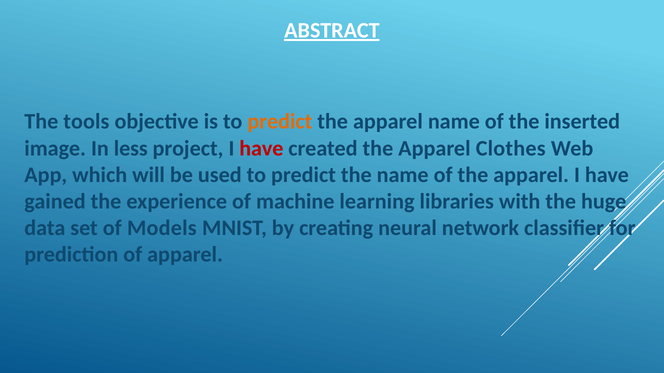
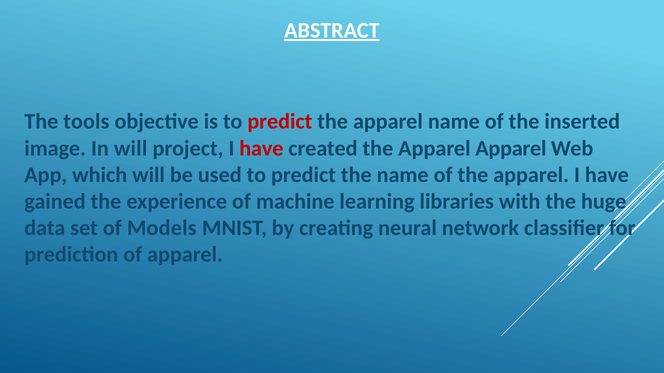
predict at (280, 122) colour: orange -> red
In less: less -> will
Apparel Clothes: Clothes -> Apparel
